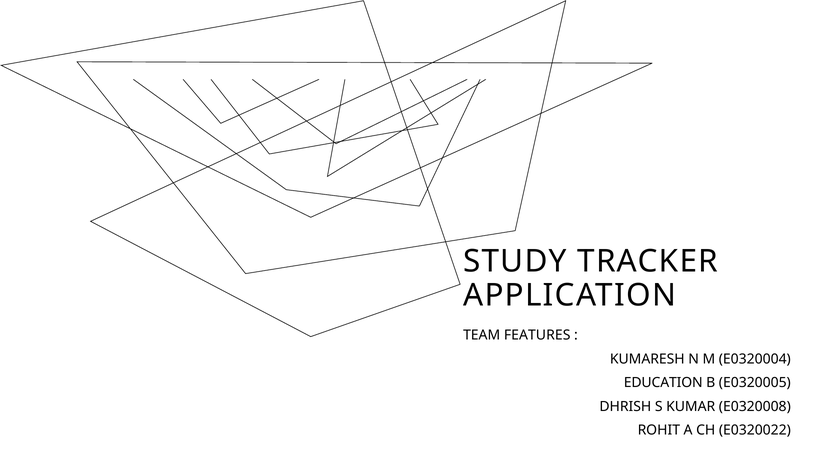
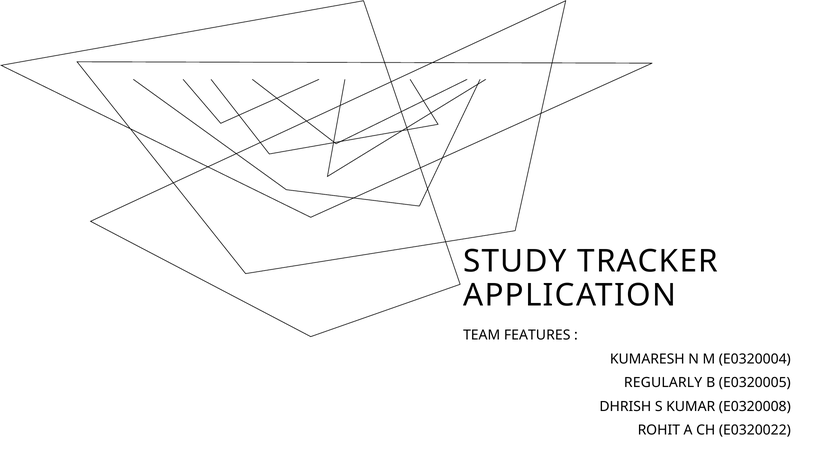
EDUCATION: EDUCATION -> REGULARLY
